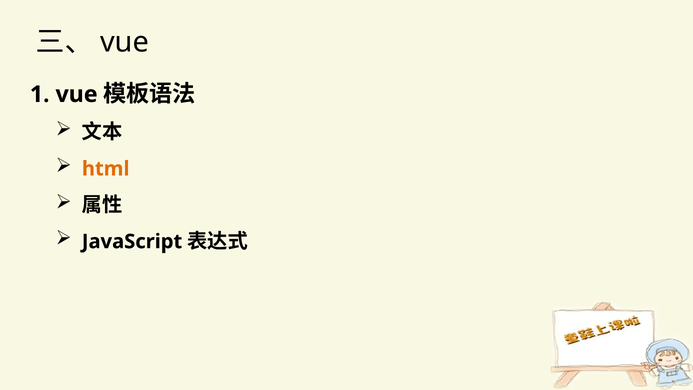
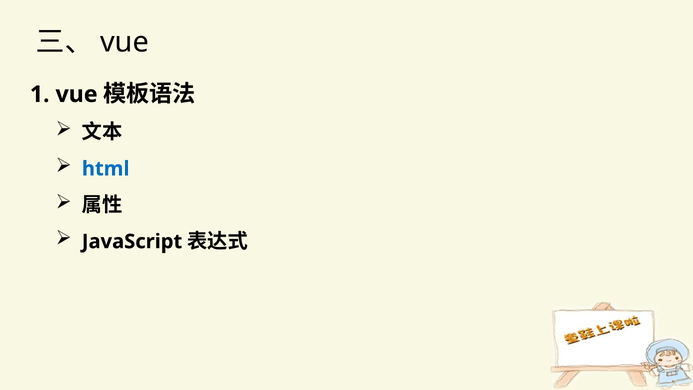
html colour: orange -> blue
